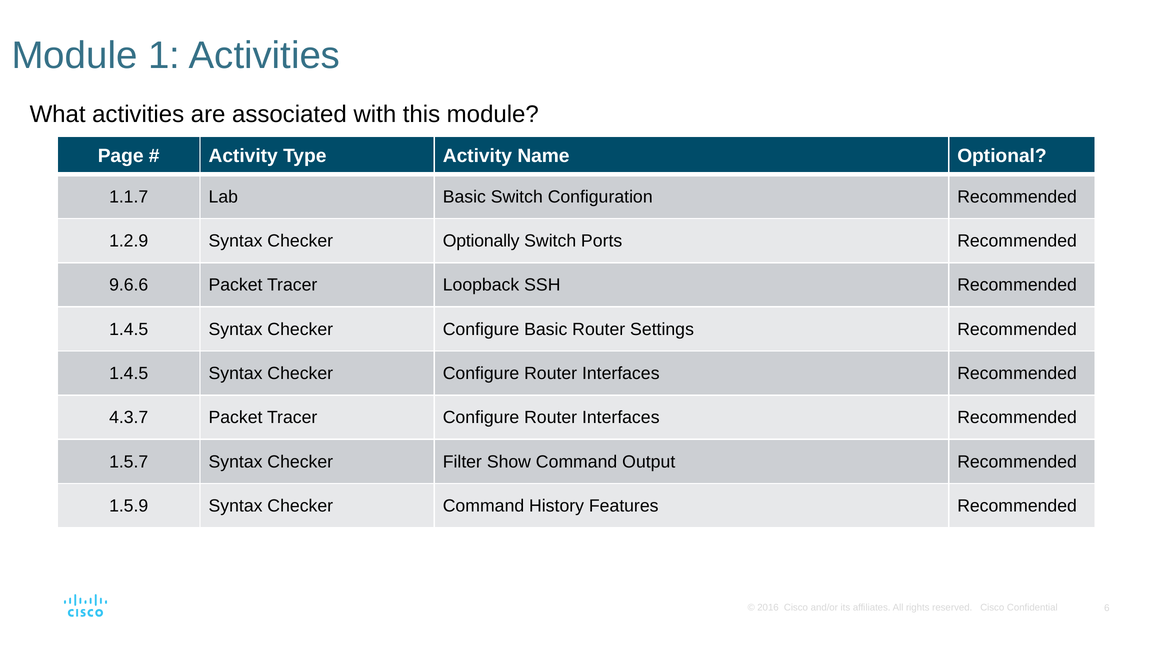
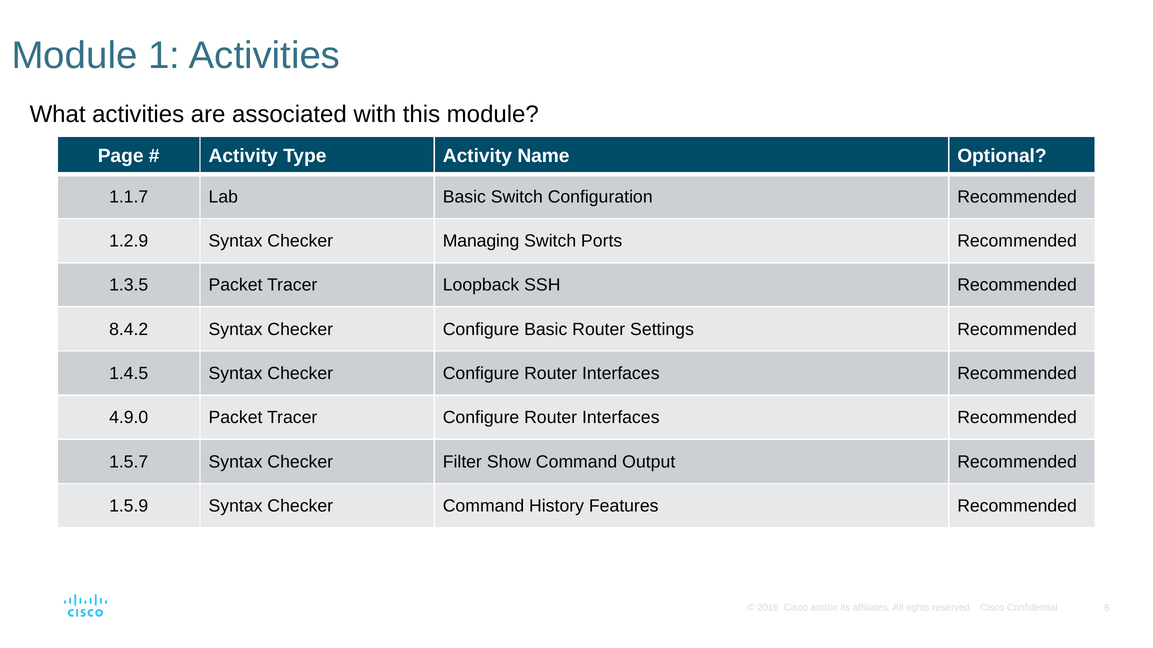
Optionally: Optionally -> Managing
9.6.6: 9.6.6 -> 1.3.5
1.4.5 at (129, 330): 1.4.5 -> 8.4.2
4.3.7: 4.3.7 -> 4.9.0
